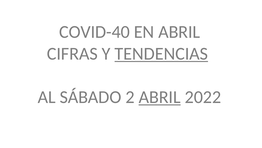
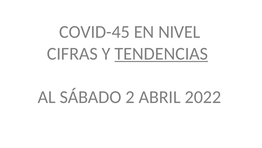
COVID-40: COVID-40 -> COVID-45
EN ABRIL: ABRIL -> NIVEL
ABRIL at (160, 97) underline: present -> none
